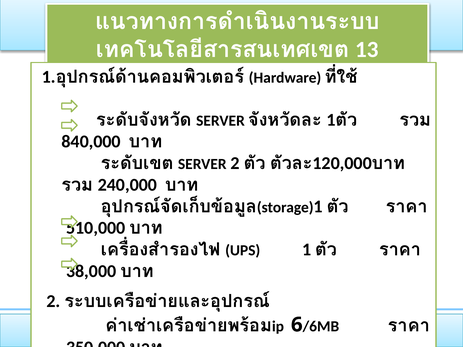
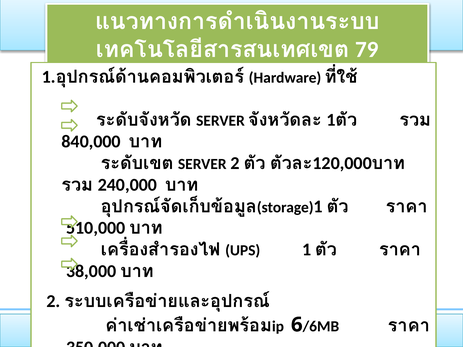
13: 13 -> 79
